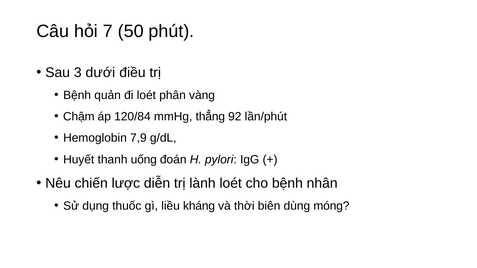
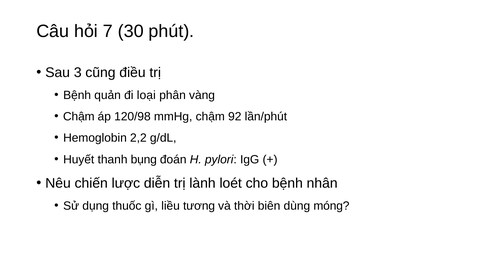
50: 50 -> 30
dưới: dưới -> cũng
đi loét: loét -> loại
120/84: 120/84 -> 120/98
mmHg thẳng: thẳng -> chậm
7,9: 7,9 -> 2,2
uống: uống -> bụng
kháng: kháng -> tương
